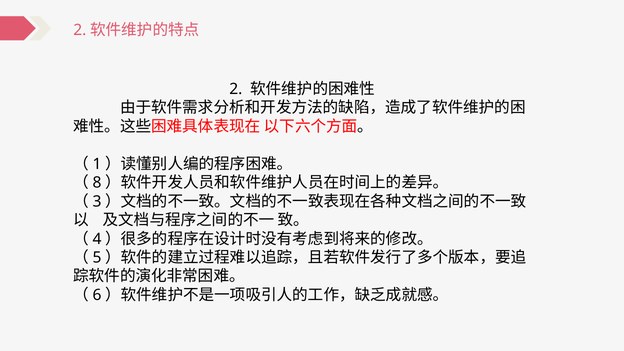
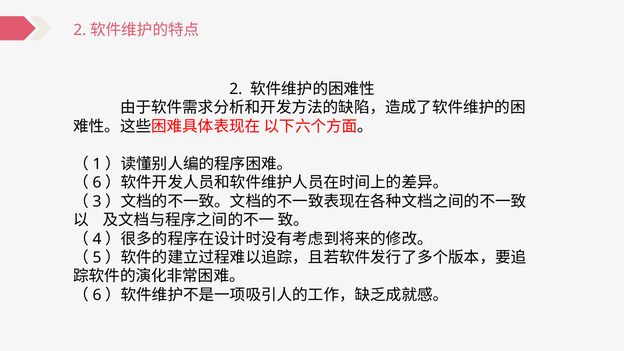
8 at (97, 183): 8 -> 6
